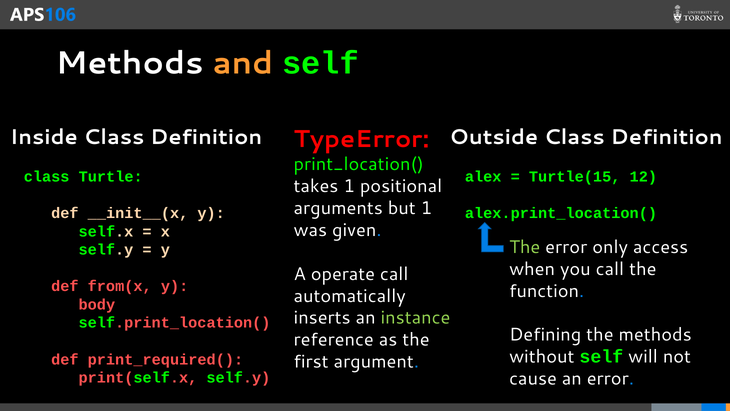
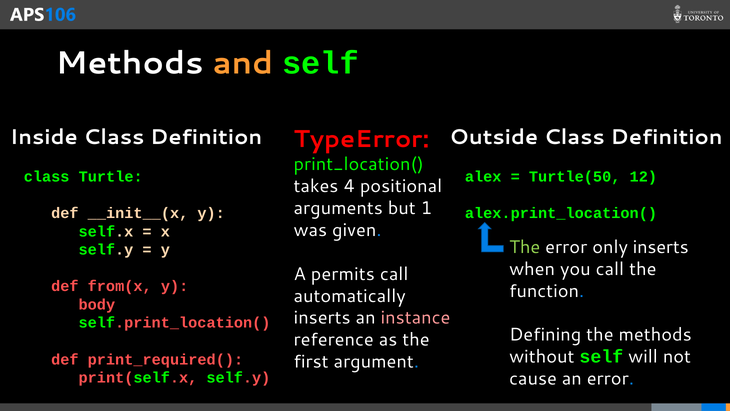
Turtle(15: Turtle(15 -> Turtle(50
takes 1: 1 -> 4
only access: access -> inserts
operate: operate -> permits
instance colour: light green -> pink
